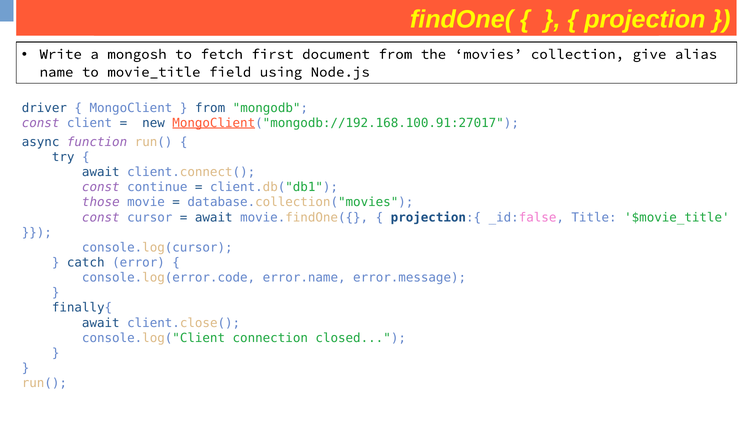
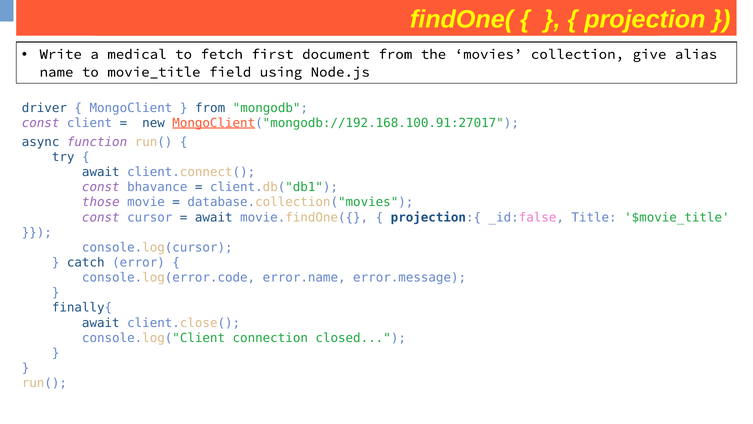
mongosh: mongosh -> medical
continue: continue -> bhavance
